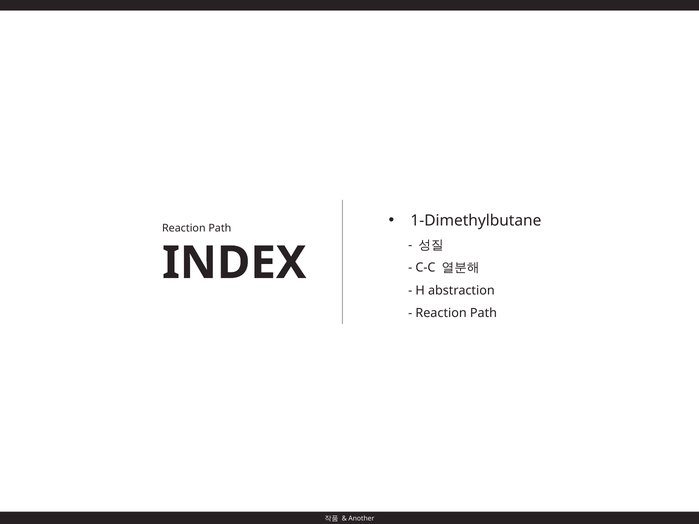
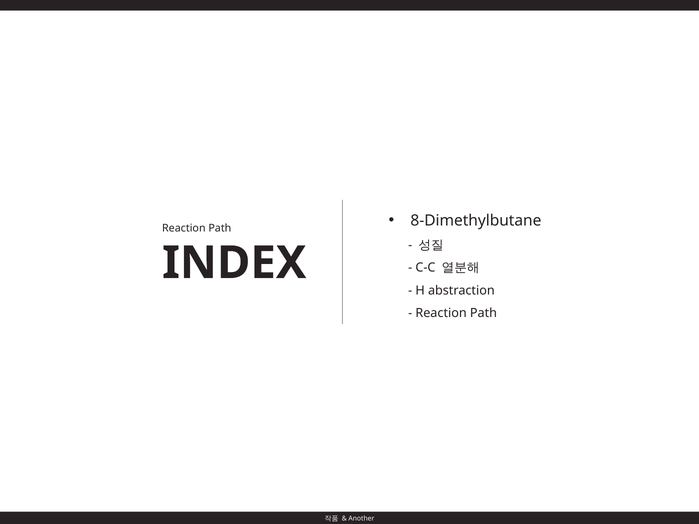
1-Dimethylbutane: 1-Dimethylbutane -> 8-Dimethylbutane
